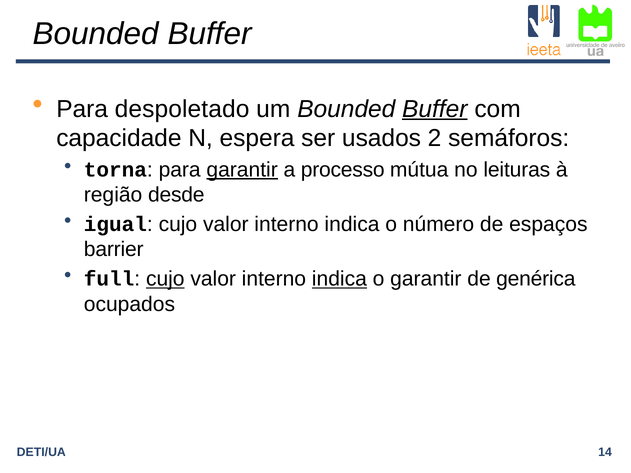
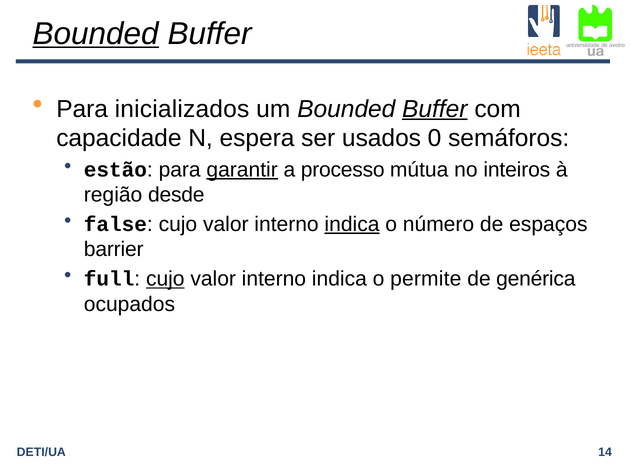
Bounded at (96, 34) underline: none -> present
despoletado: despoletado -> inicializados
2: 2 -> 0
torna: torna -> estão
leituras: leituras -> inteiros
igual: igual -> false
indica at (352, 224) underline: none -> present
indica at (339, 279) underline: present -> none
o garantir: garantir -> permite
